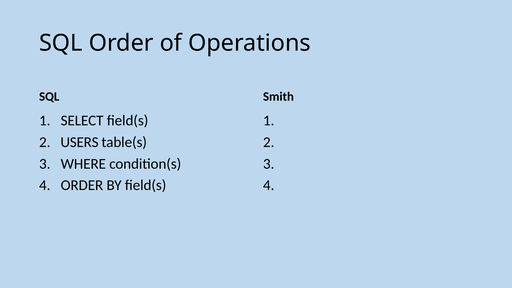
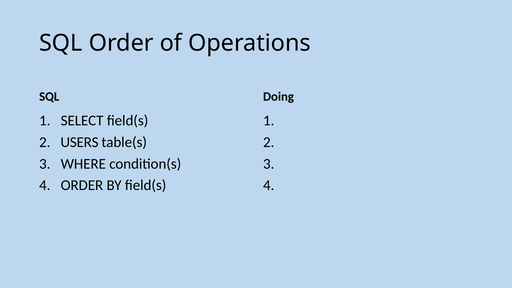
Smith: Smith -> Doing
